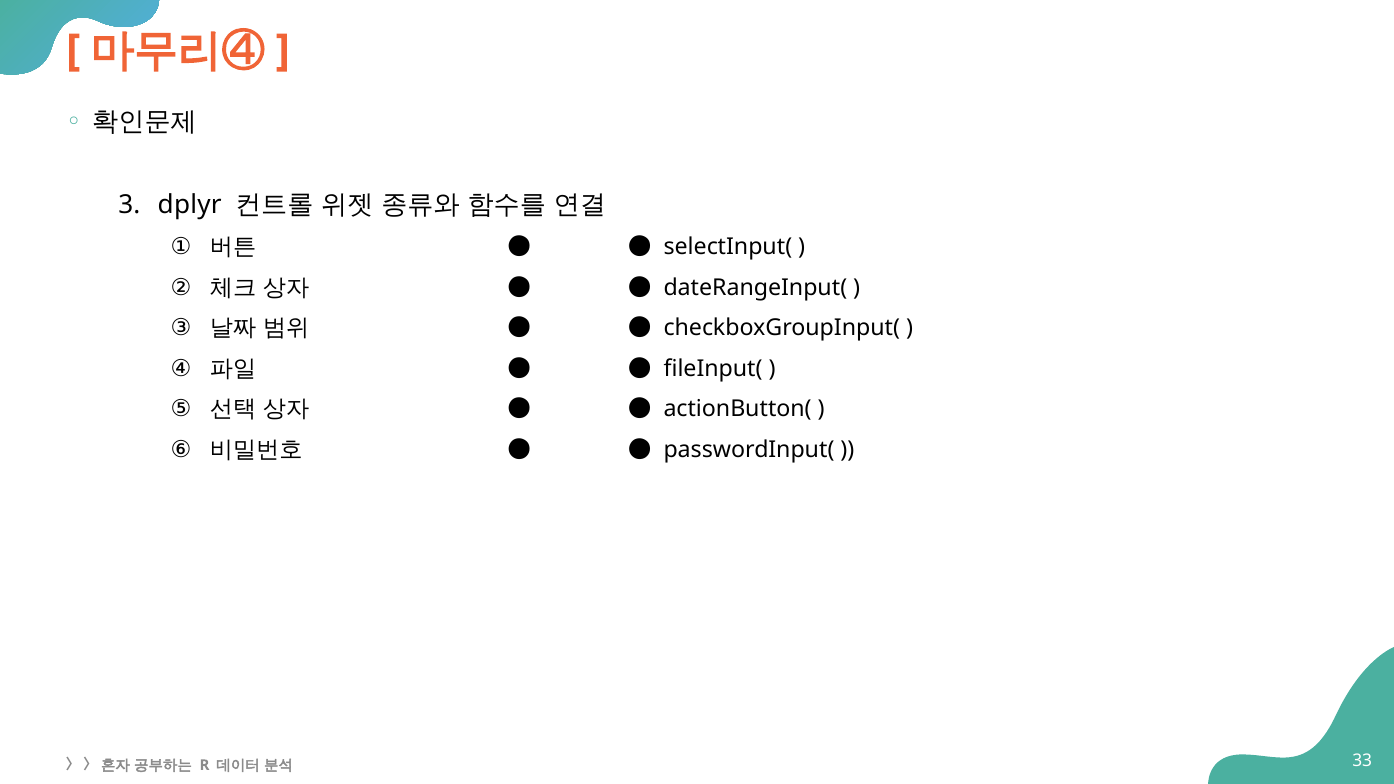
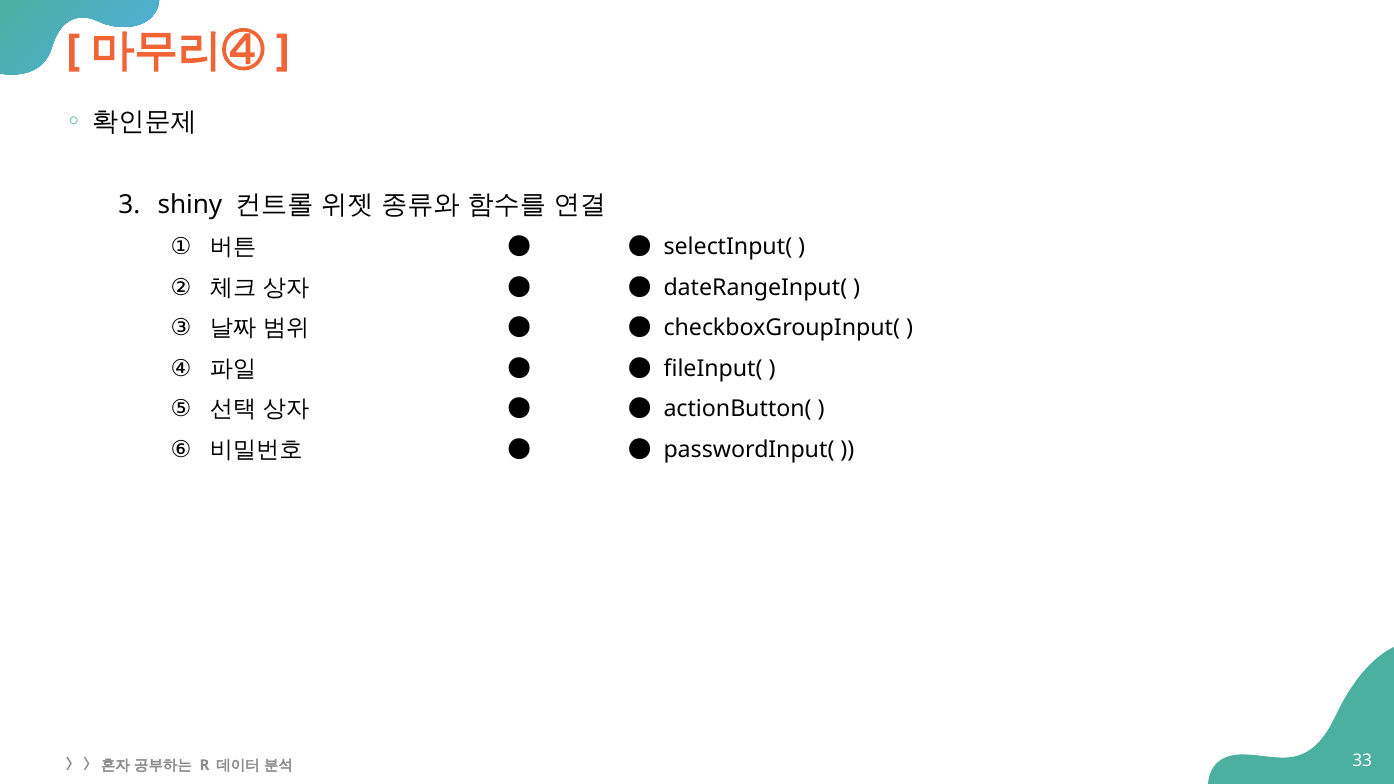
dplyr: dplyr -> shiny
